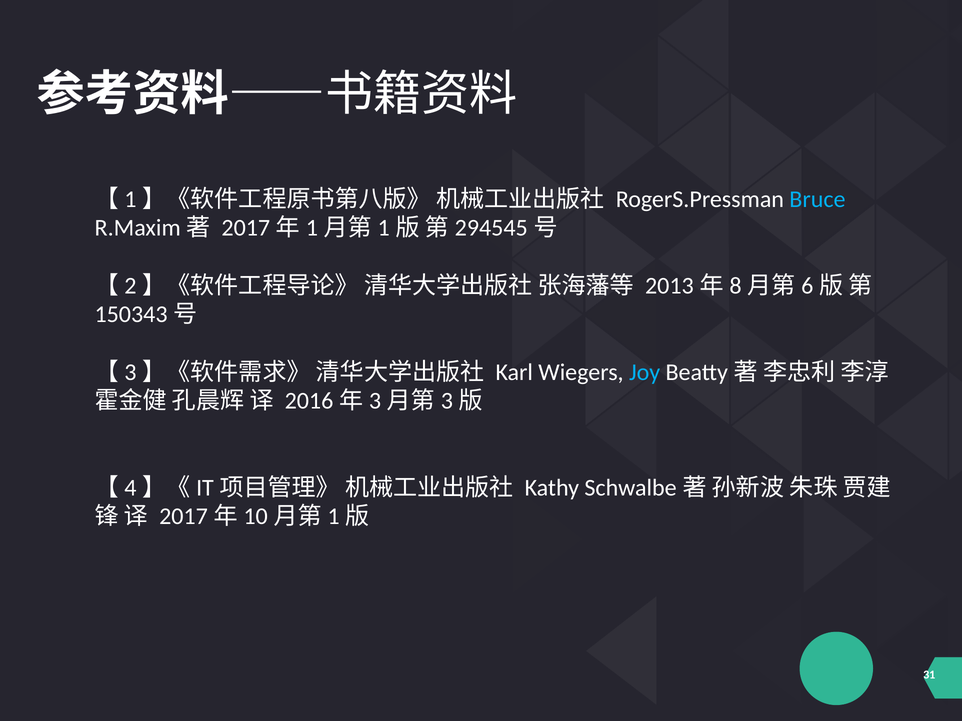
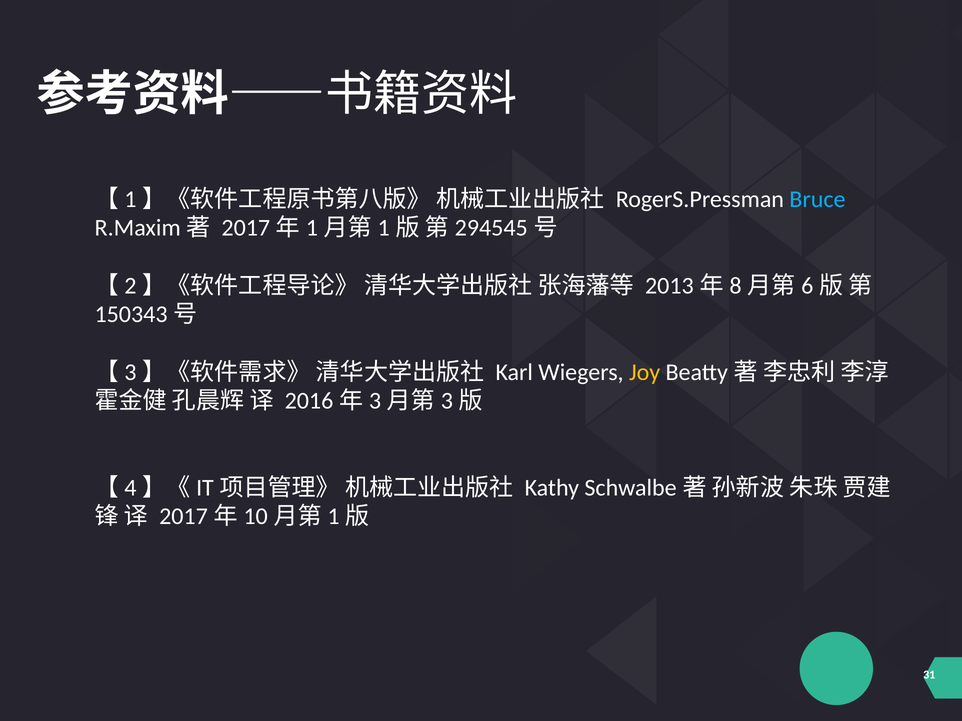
Joy colour: light blue -> yellow
